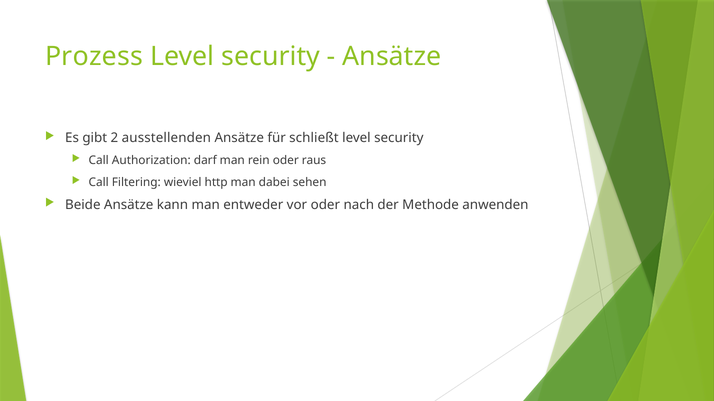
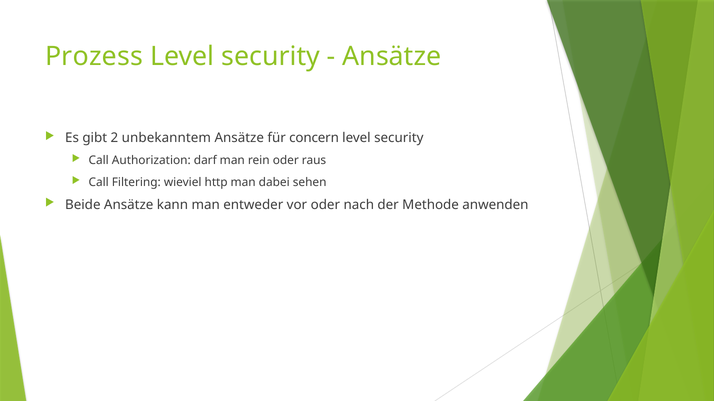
ausstellenden: ausstellenden -> unbekanntem
schließt: schließt -> concern
